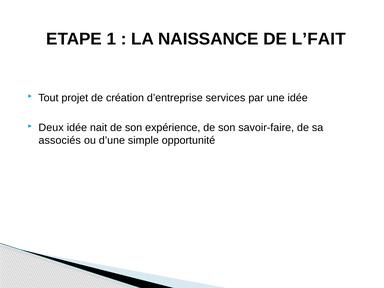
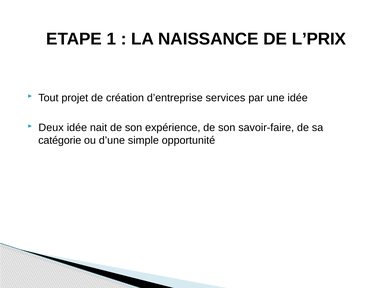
L’FAIT: L’FAIT -> L’PRIX
associés: associés -> catégorie
